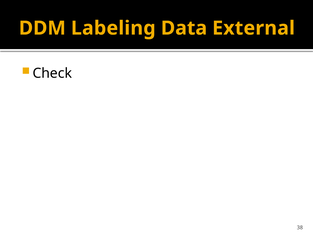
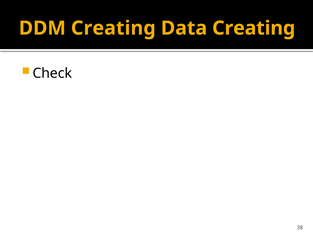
DDM Labeling: Labeling -> Creating
Data External: External -> Creating
